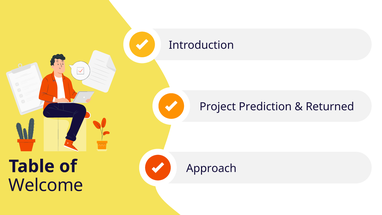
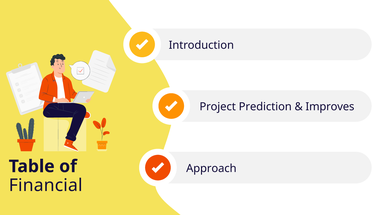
Returned: Returned -> Improves
Welcome: Welcome -> Financial
